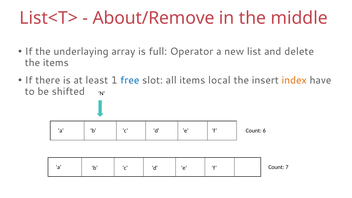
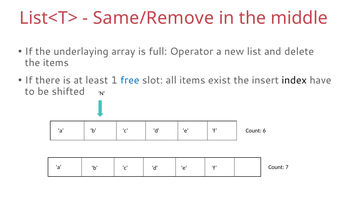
About/Remove: About/Remove -> Same/Remove
local: local -> exist
index colour: orange -> black
